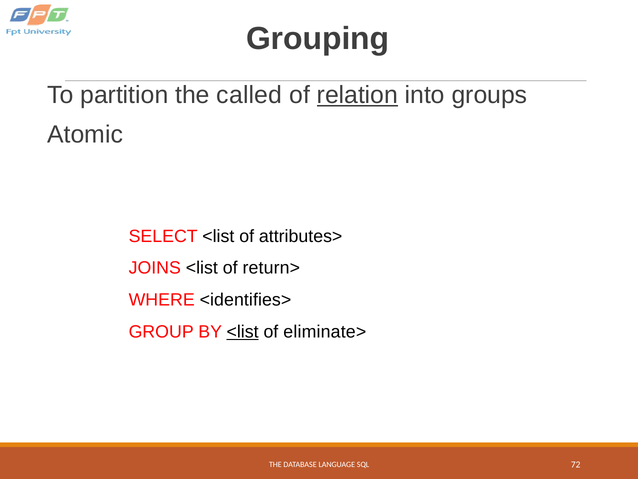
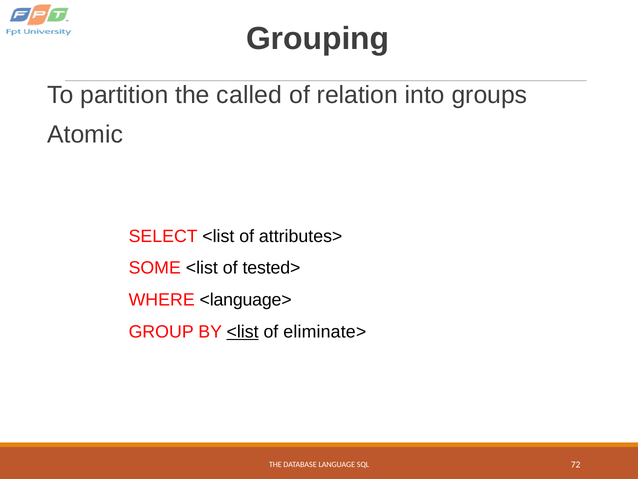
relation underline: present -> none
JOINS: JOINS -> SOME
return>: return> -> tested>
<identifies>: <identifies> -> <language>
